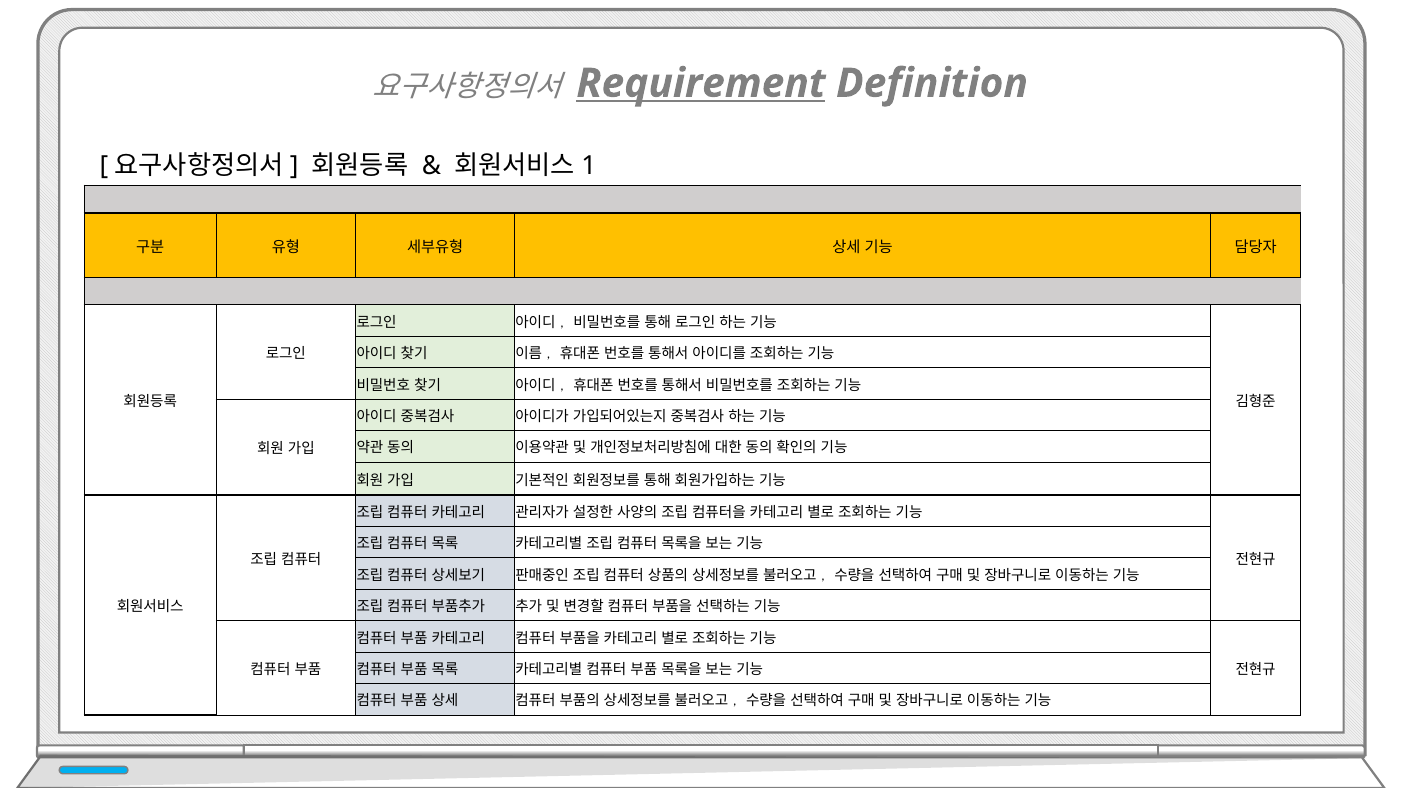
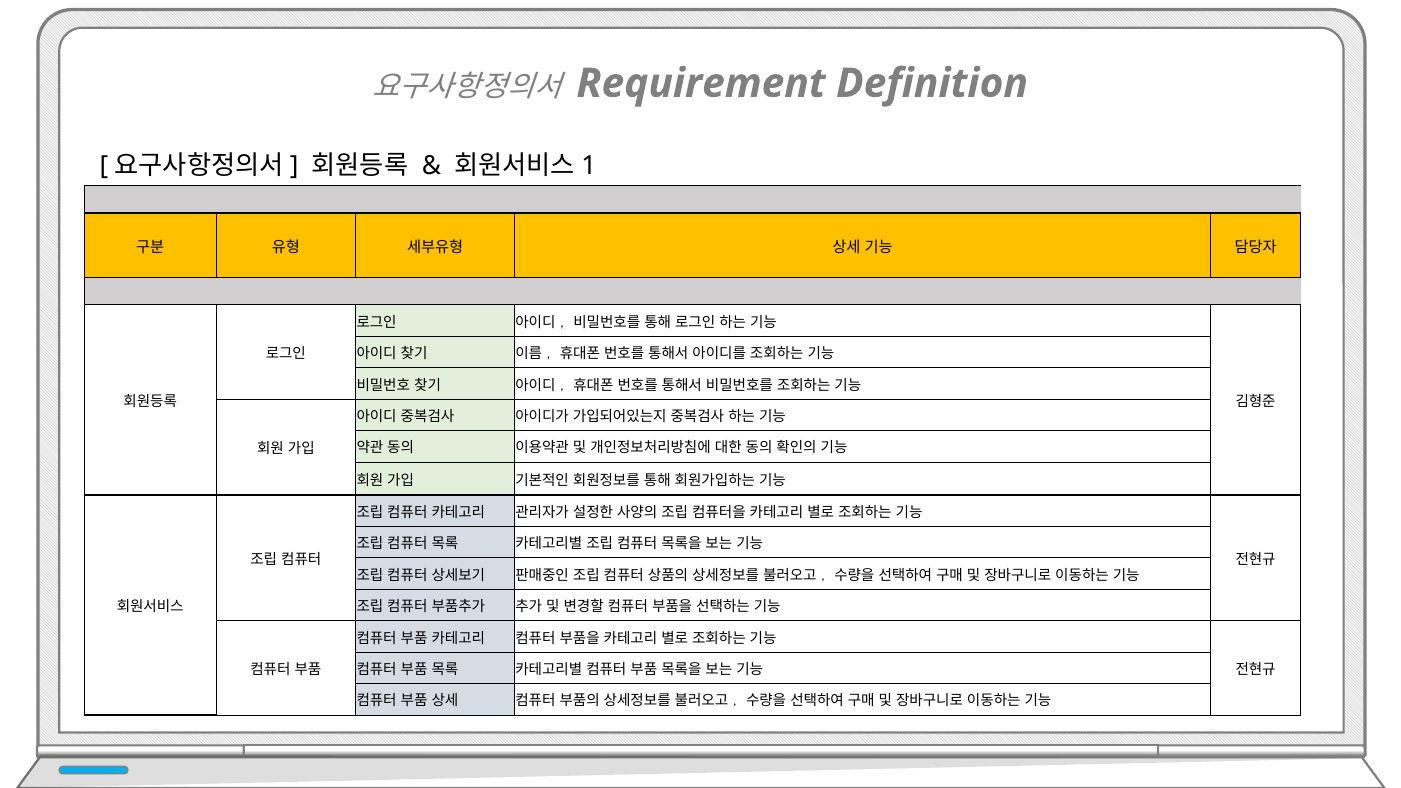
Requirement underline: present -> none
